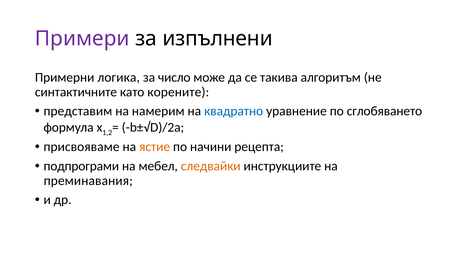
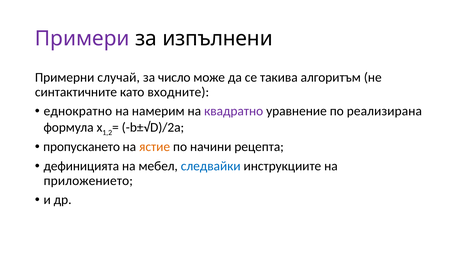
логика: логика -> случай
корените: корените -> входните
представим: представим -> еднократно
квадратно colour: blue -> purple
сглобяването: сглобяването -> реализирана
присвояваме: присвояваме -> пропускането
подпрограми: подпрограми -> дефиницията
следвайки colour: orange -> blue
преминавания: преминавания -> приложението
